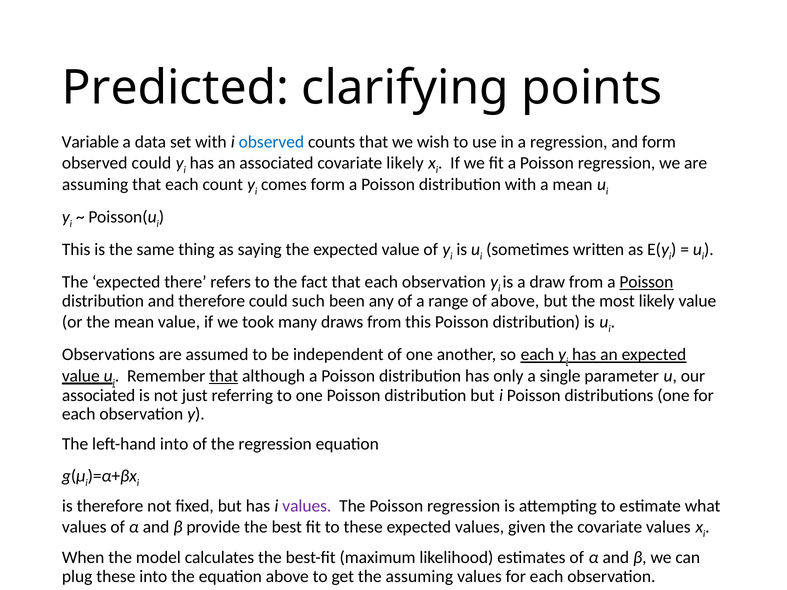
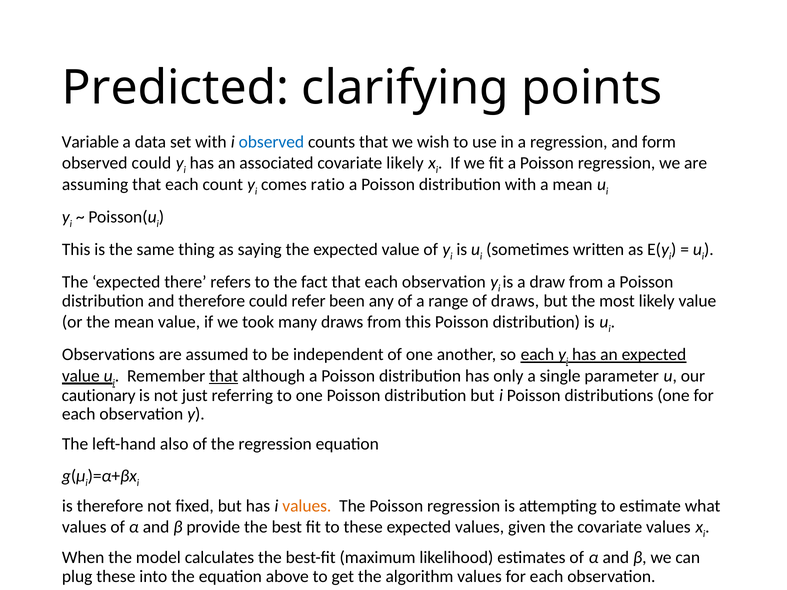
comes form: form -> ratio
Poisson at (646, 282) underline: present -> none
such: such -> refer
of above: above -> draws
associated at (99, 396): associated -> cautionary
left-hand into: into -> also
values at (307, 506) colour: purple -> orange
the assuming: assuming -> algorithm
